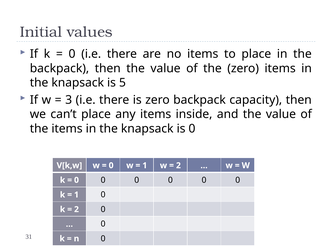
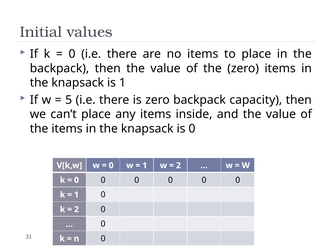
is 5: 5 -> 1
3: 3 -> 5
